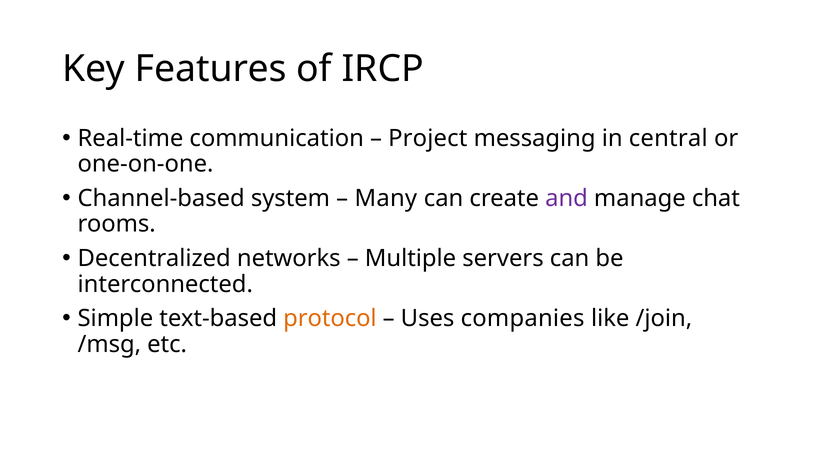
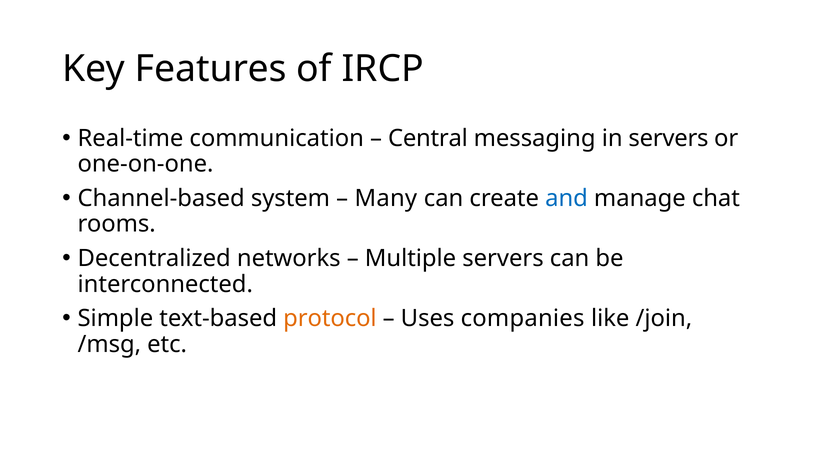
Project: Project -> Central
in central: central -> servers
and colour: purple -> blue
